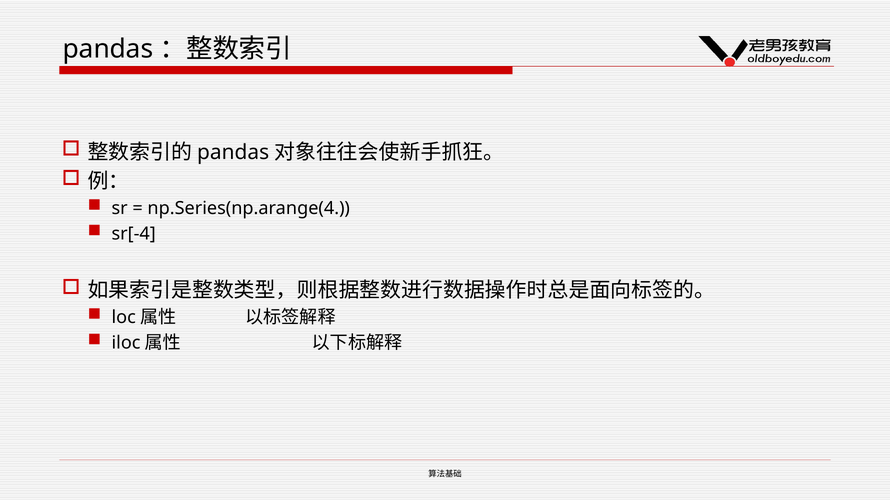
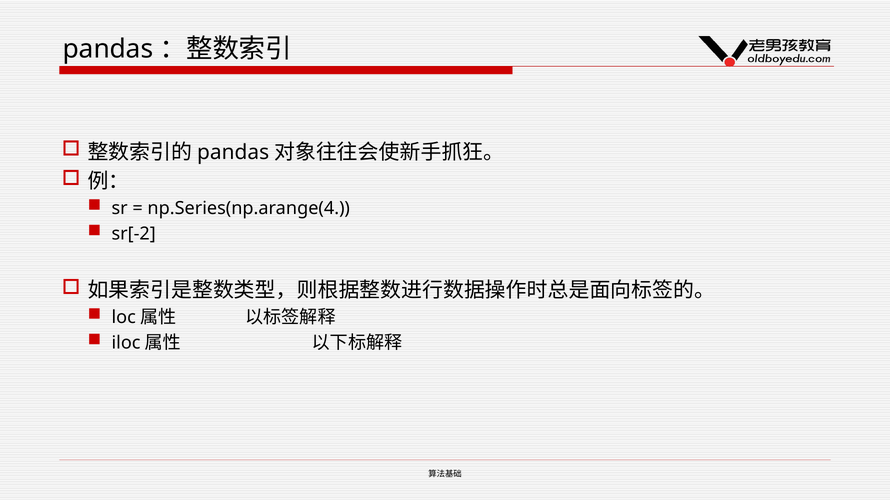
sr[-4: sr[-4 -> sr[-2
